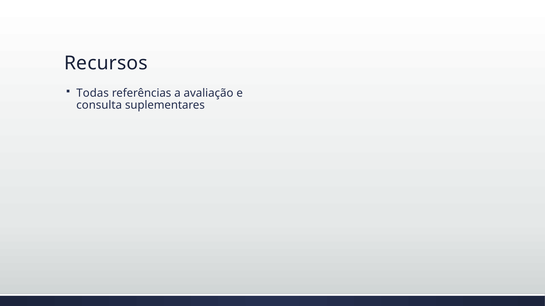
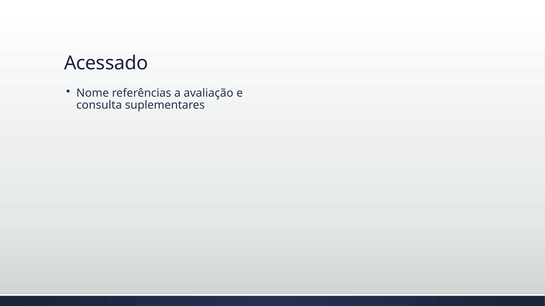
Recursos: Recursos -> Acessado
Todas: Todas -> Nome
